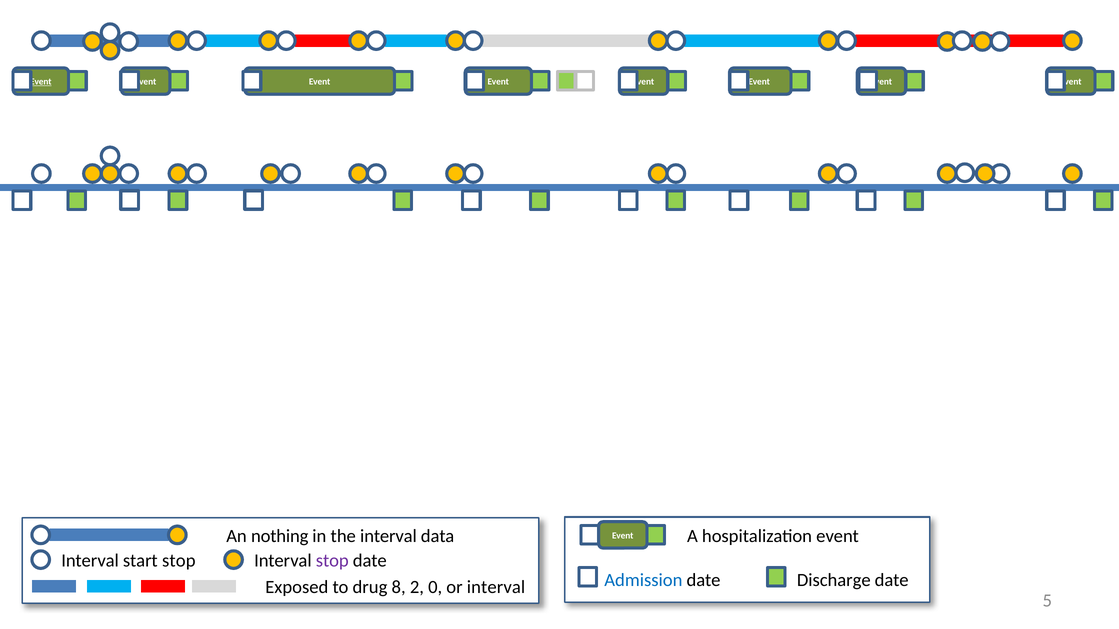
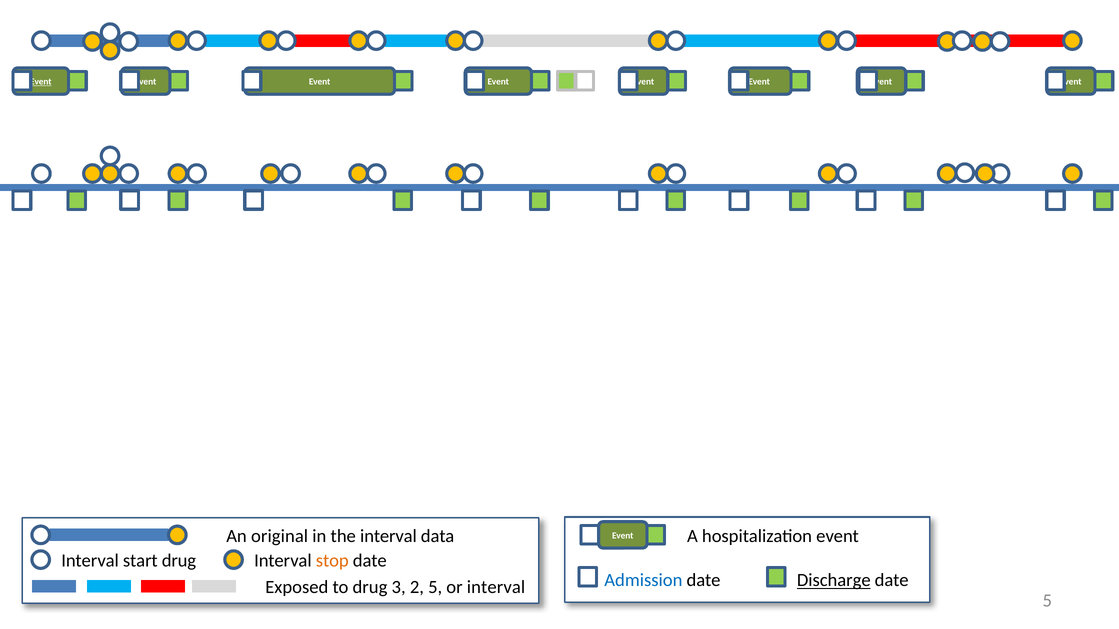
nothing: nothing -> original
start stop: stop -> drug
stop at (332, 561) colour: purple -> orange
Discharge underline: none -> present
8: 8 -> 3
2 0: 0 -> 5
